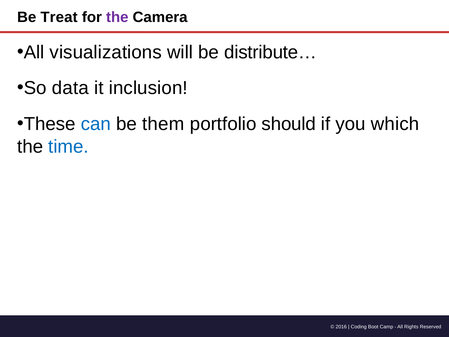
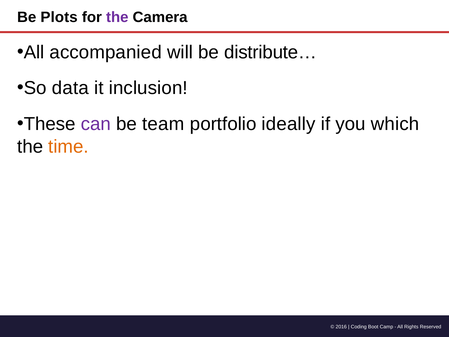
Treat: Treat -> Plots
visualizations: visualizations -> accompanied
can colour: blue -> purple
them: them -> team
should: should -> ideally
time colour: blue -> orange
